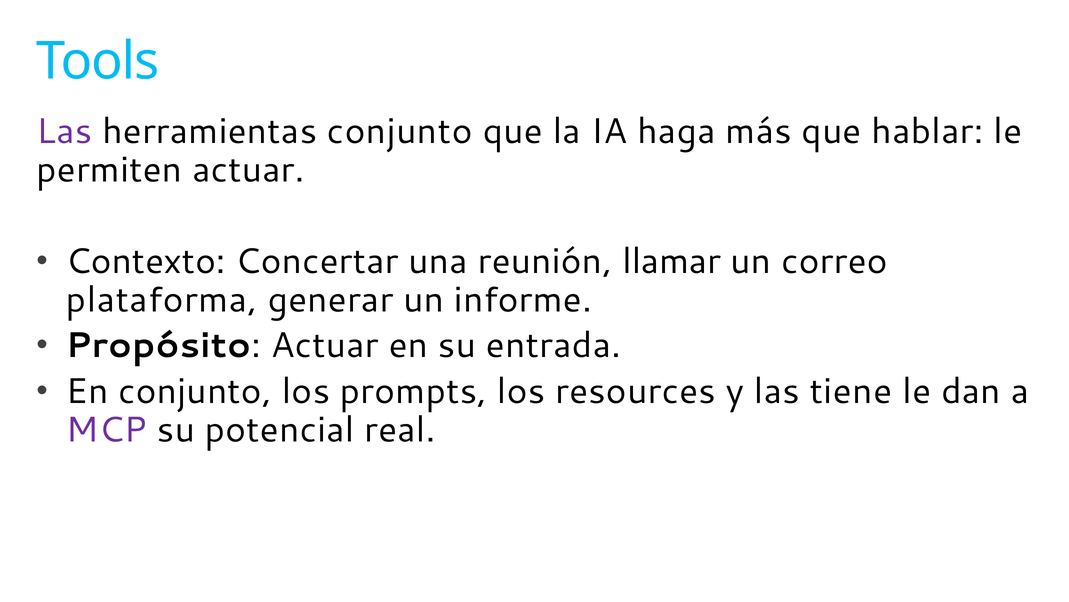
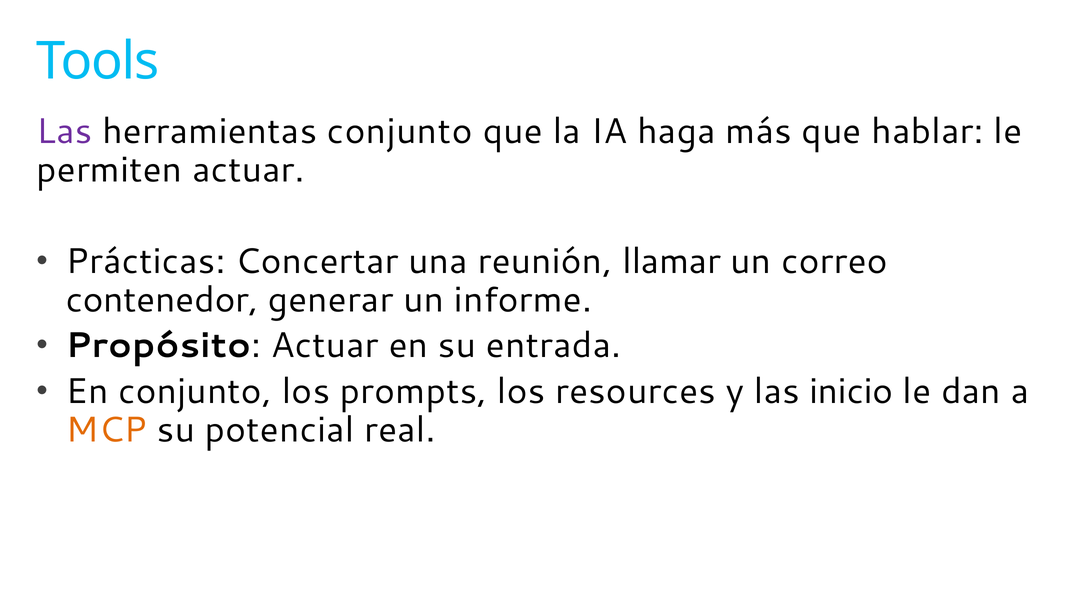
Contexto: Contexto -> Prácticas
plataforma: plataforma -> contenedor
tiene: tiene -> inicio
MCP colour: purple -> orange
